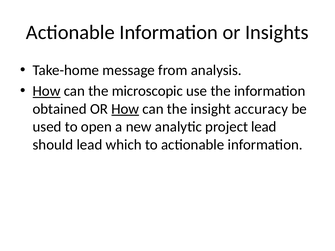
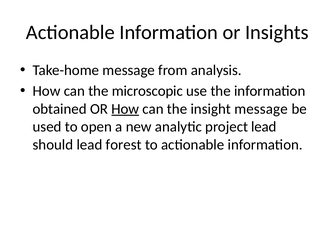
How at (47, 91) underline: present -> none
insight accuracy: accuracy -> message
which: which -> forest
